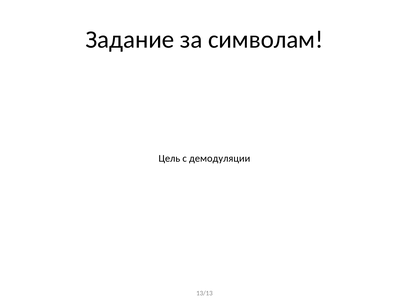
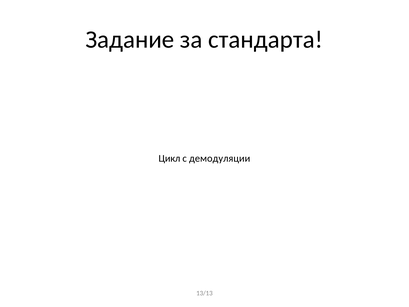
символам: символам -> стандарта
Цель: Цель -> Цикл
